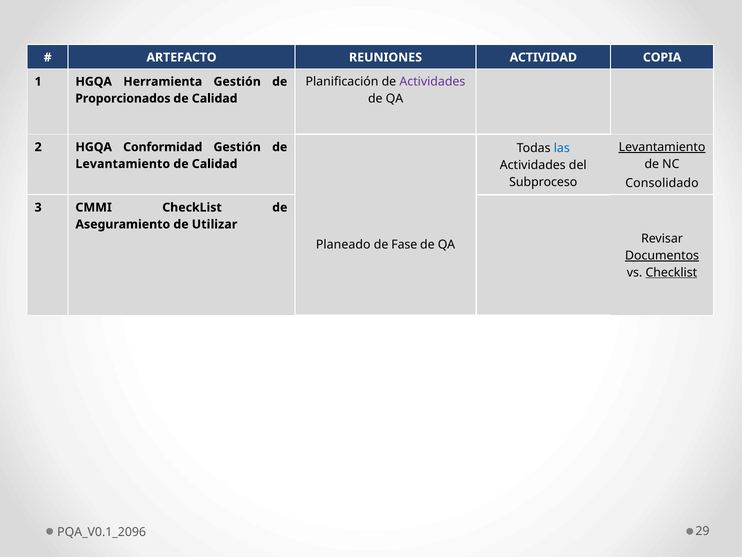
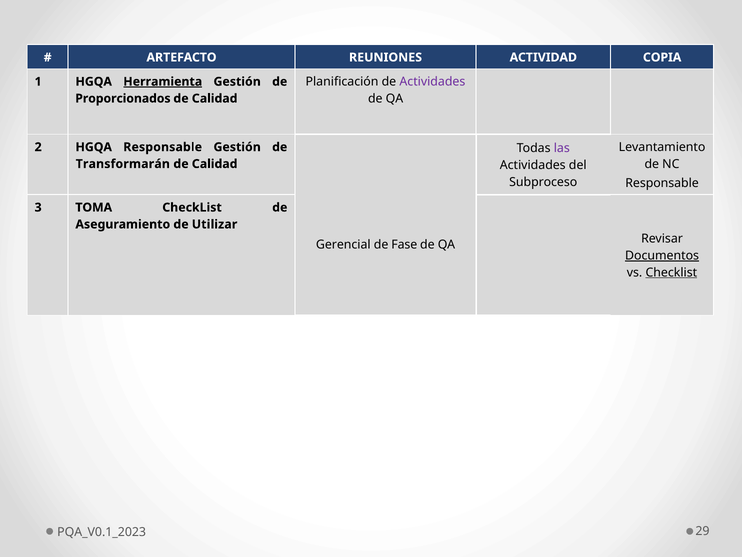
Herramienta underline: none -> present
Levantamiento at (662, 147) underline: present -> none
las colour: blue -> purple
HGQA Conformidad: Conformidad -> Responsable
Levantamiento at (123, 164): Levantamiento -> Transformarán
Consolidado at (662, 183): Consolidado -> Responsable
CMMI: CMMI -> TOMA
Planeado: Planeado -> Gerencial
PQA_V0.1_2096: PQA_V0.1_2096 -> PQA_V0.1_2023
